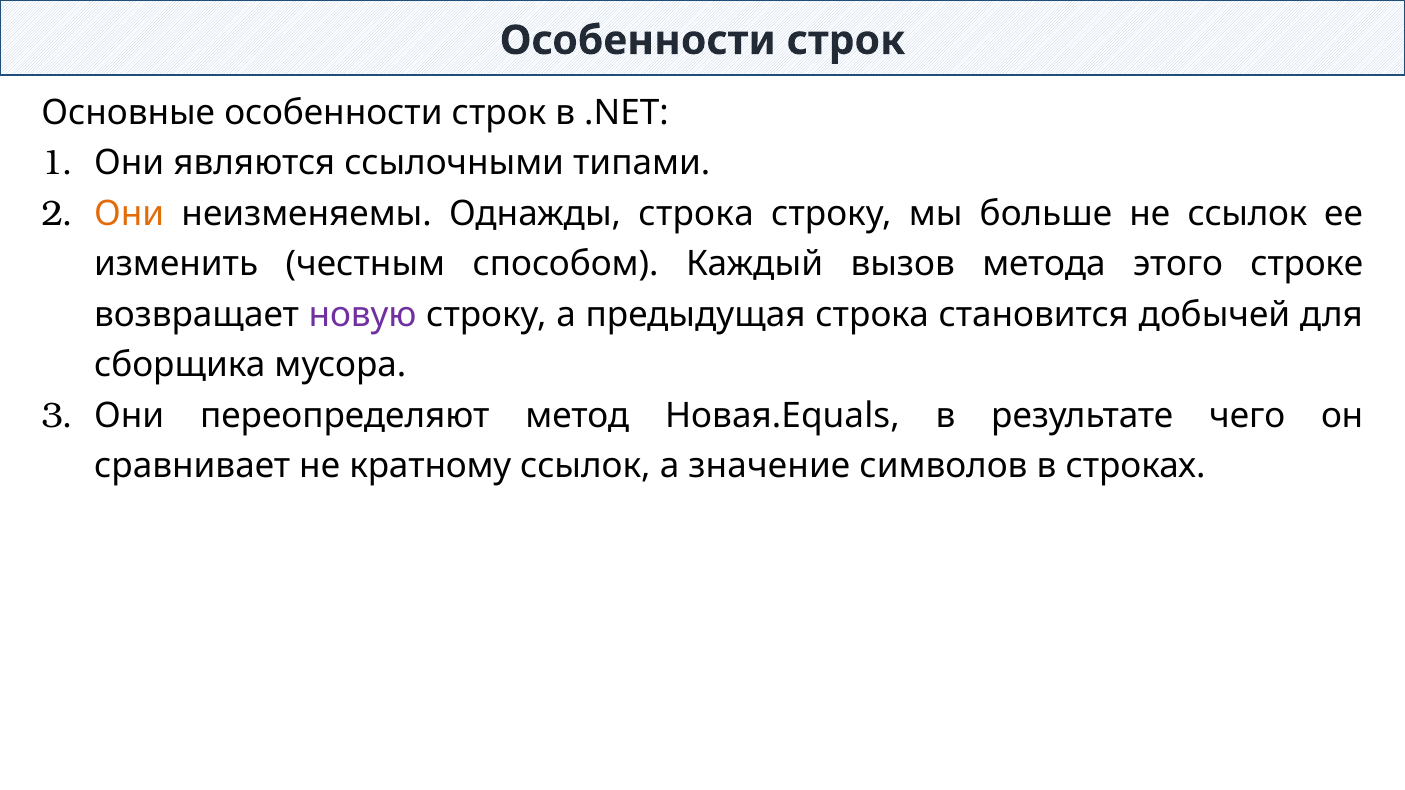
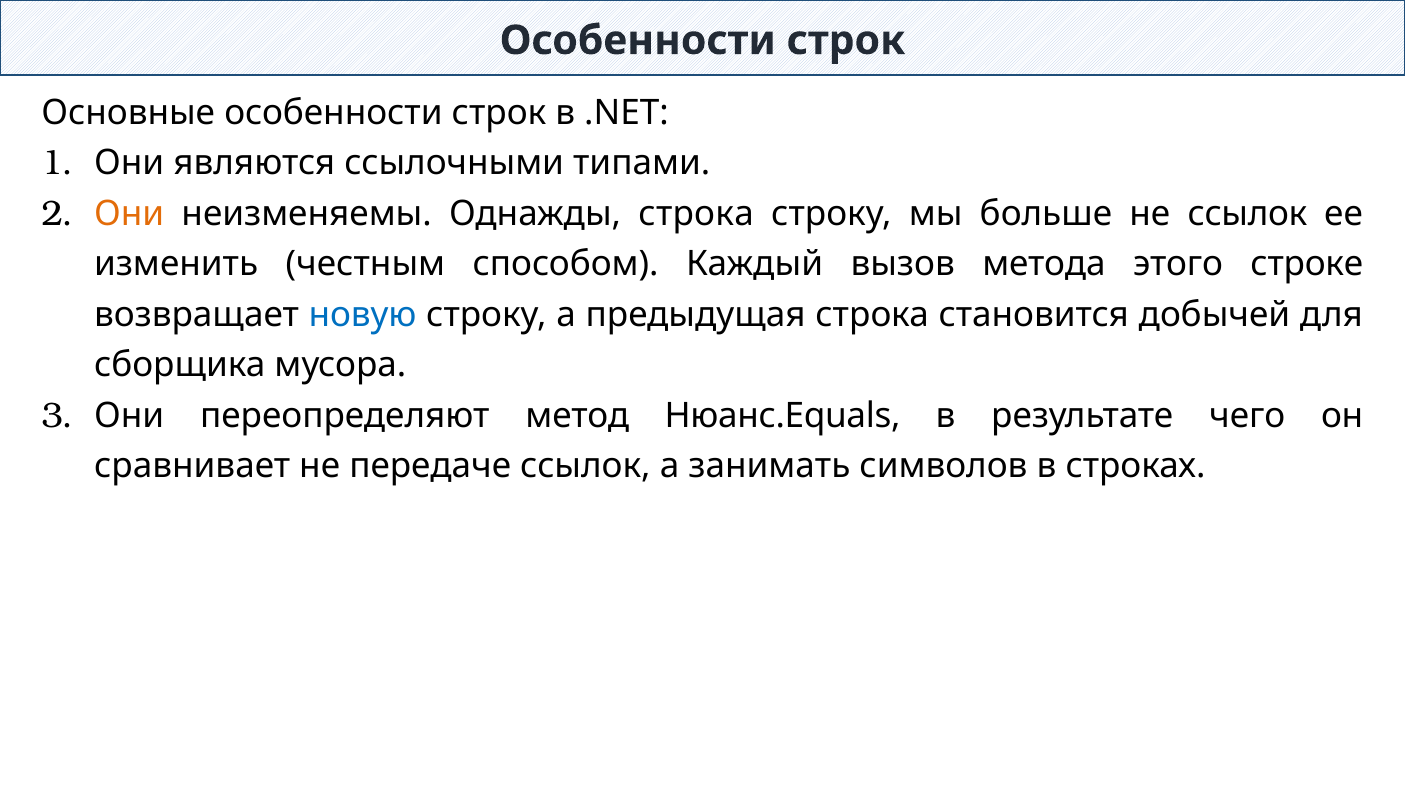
новую colour: purple -> blue
Новая.Equals: Новая.Equals -> Нюанс.Equals
кратному: кратному -> передаче
значение: значение -> занимать
